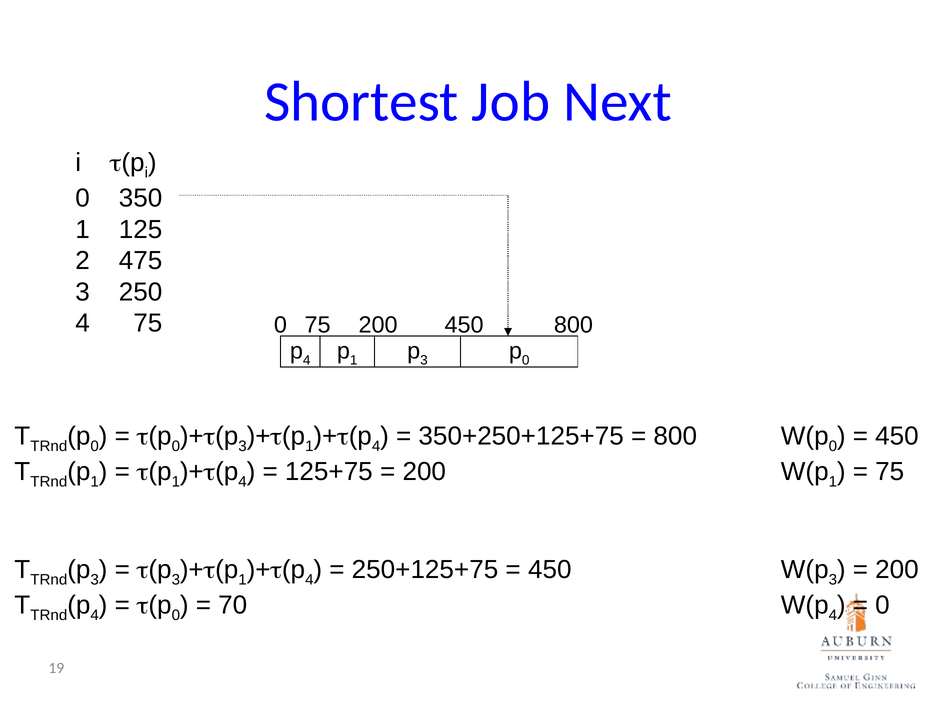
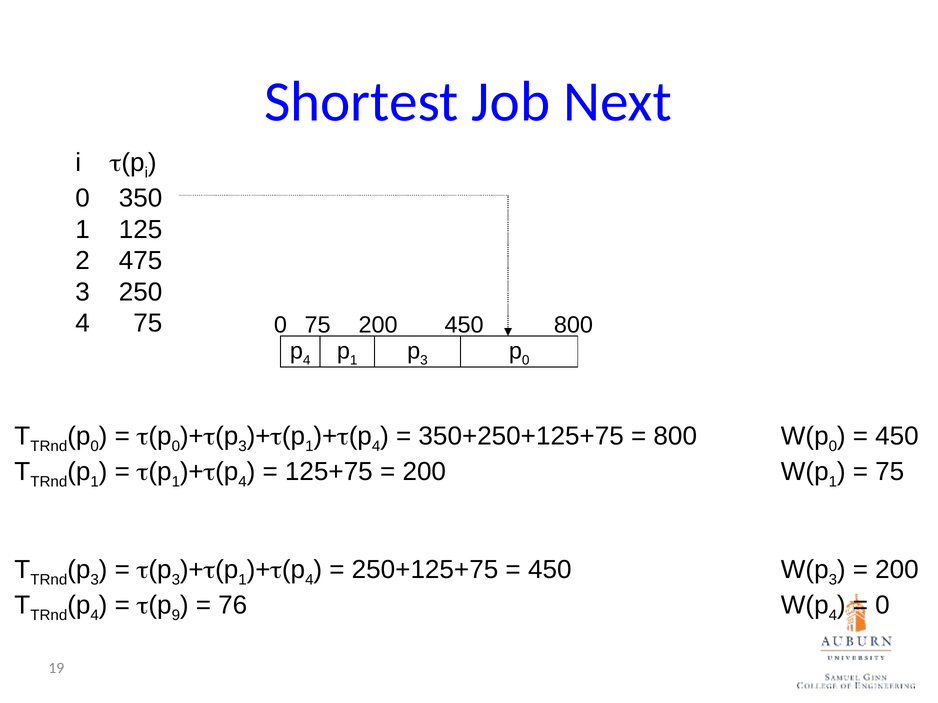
0 at (176, 616): 0 -> 9
70: 70 -> 76
